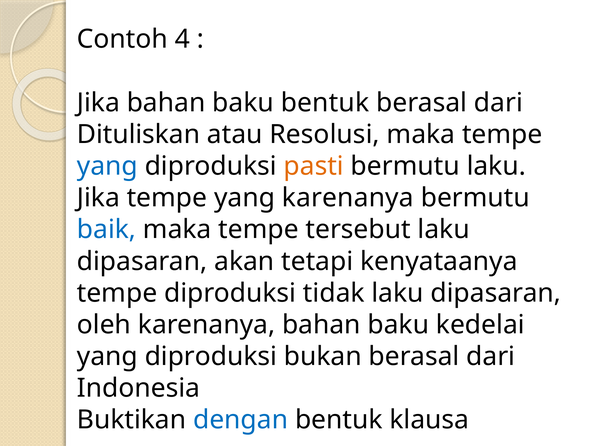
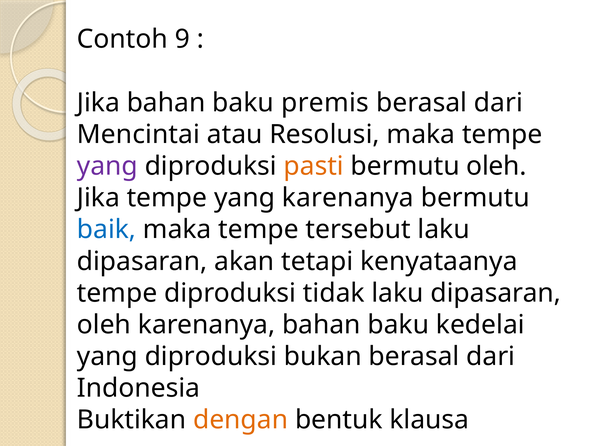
4: 4 -> 9
baku bentuk: bentuk -> premis
Dituliskan: Dituliskan -> Mencintai
yang at (107, 166) colour: blue -> purple
bermutu laku: laku -> oleh
dengan colour: blue -> orange
